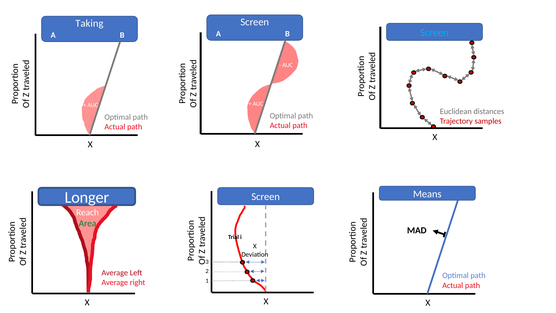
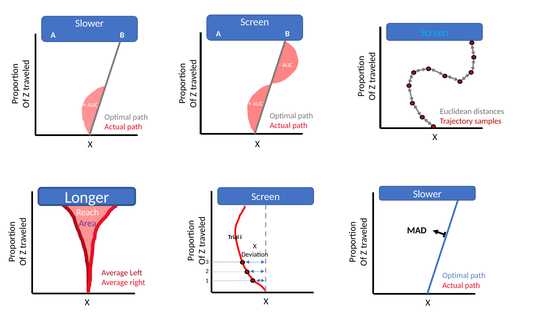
Taking at (89, 23): Taking -> Slower
Means at (427, 194): Means -> Slower
Area colour: green -> purple
